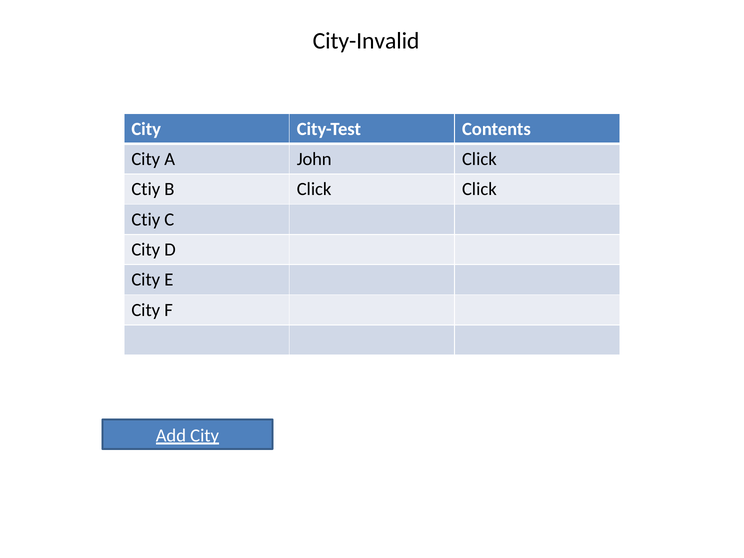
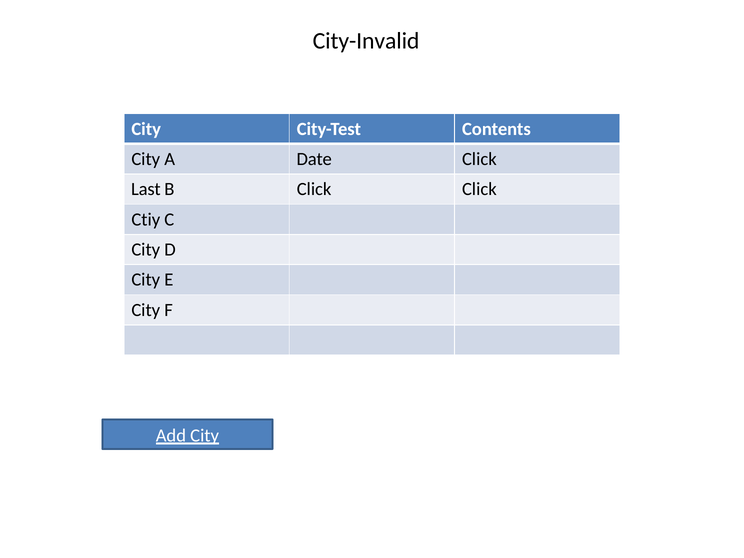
John: John -> Date
Ctiy at (146, 189): Ctiy -> Last
